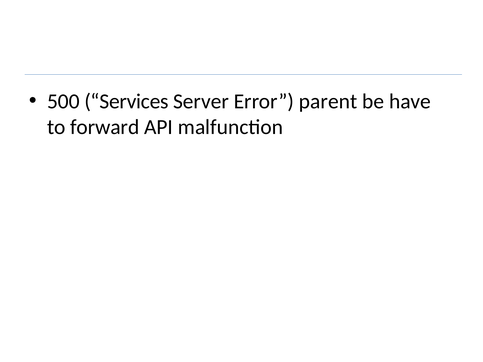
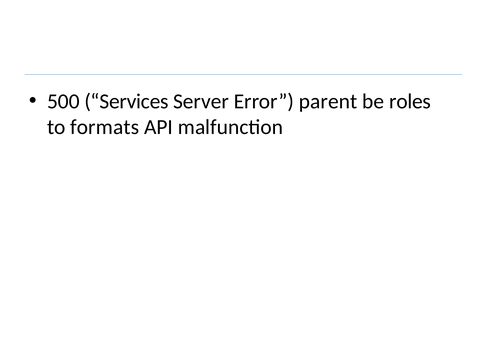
have: have -> roles
forward: forward -> formats
